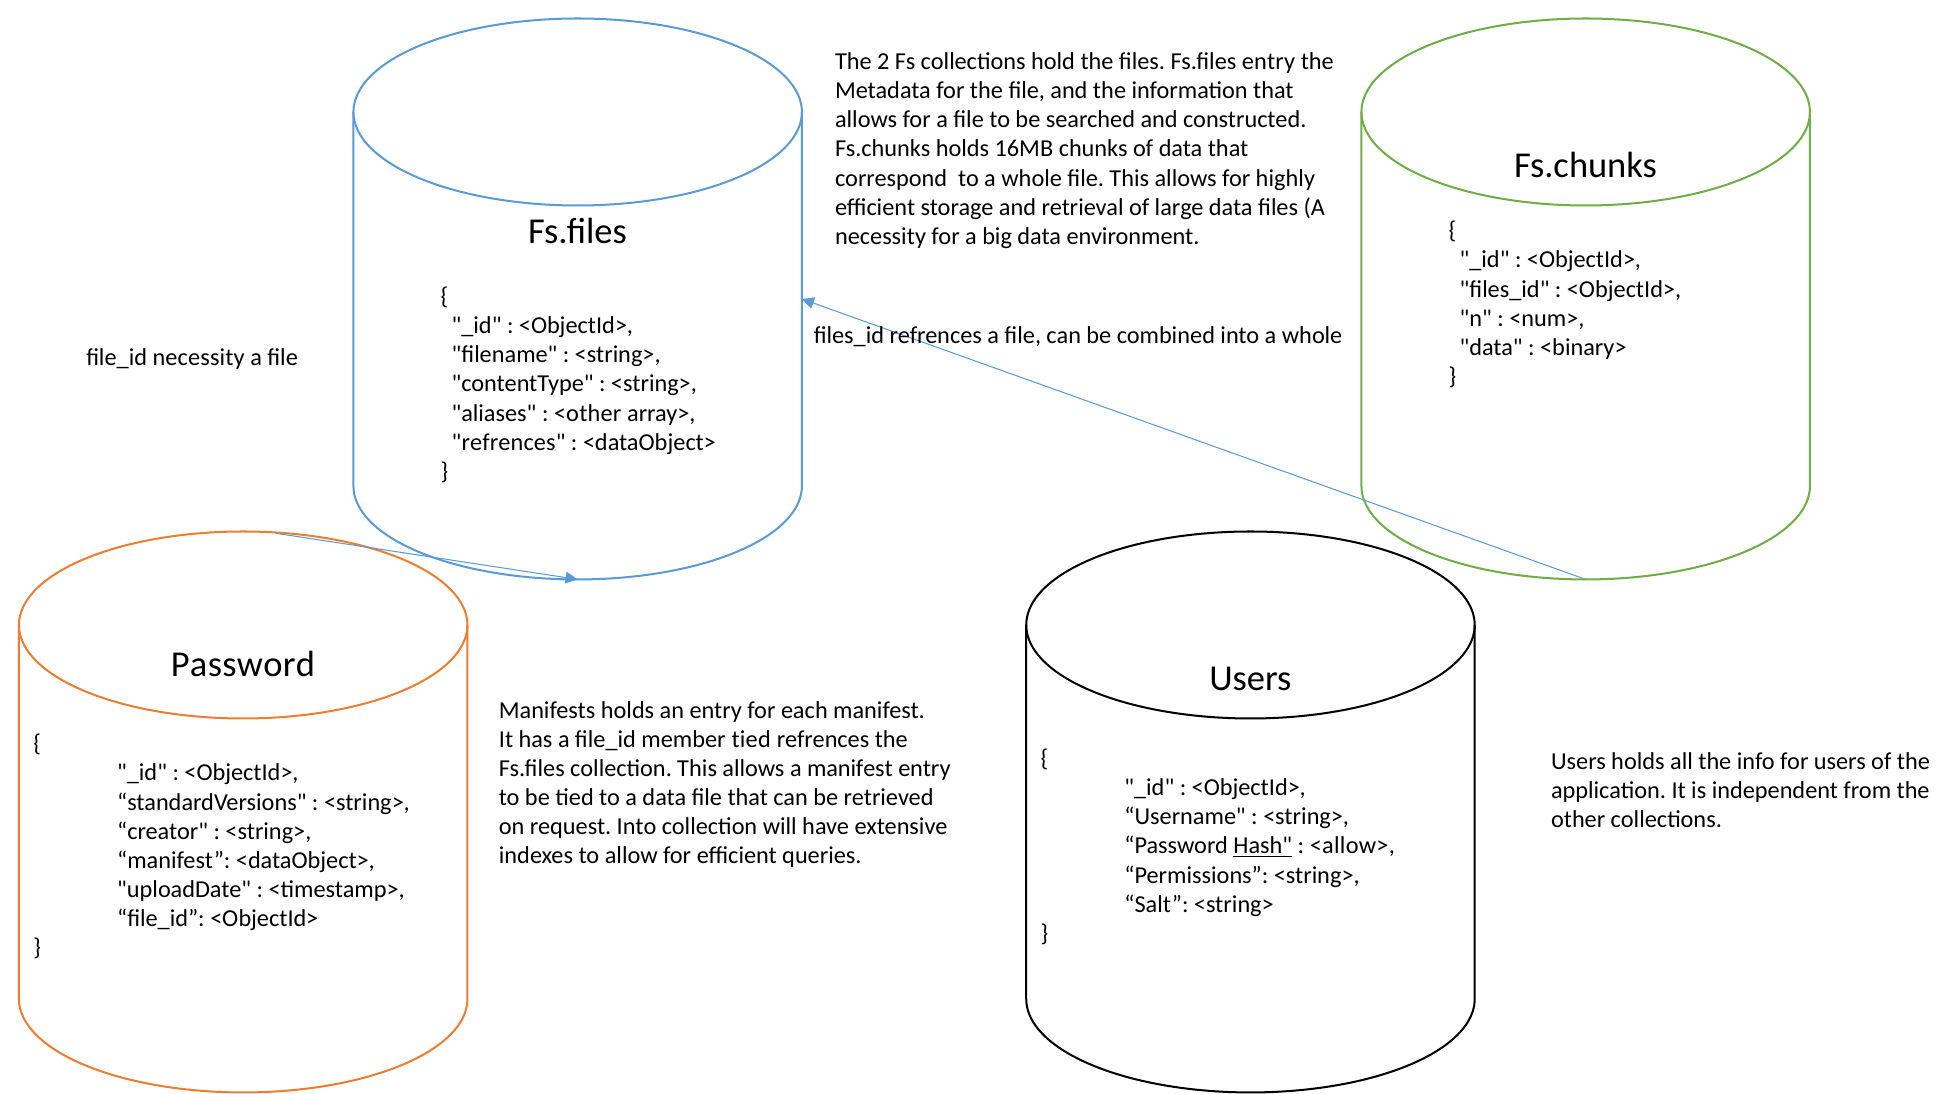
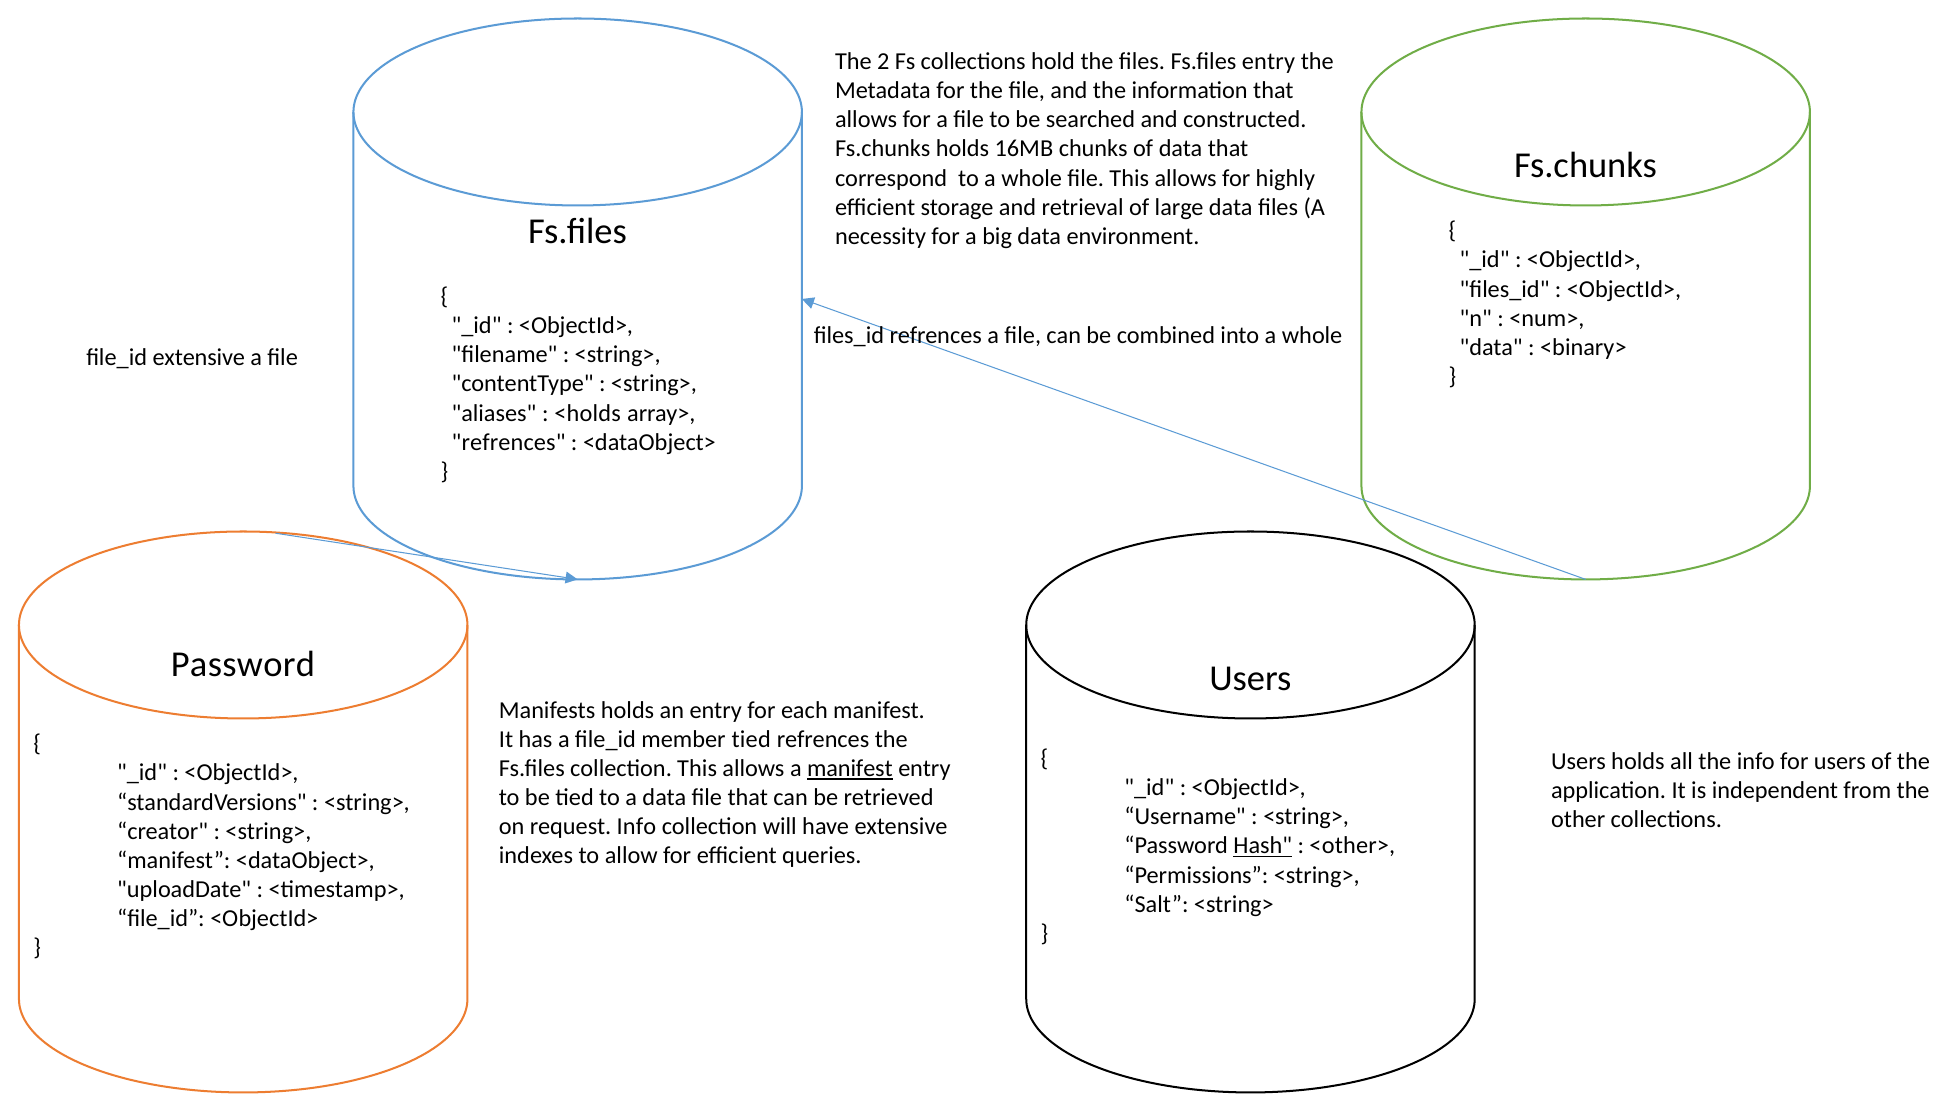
file_id necessity: necessity -> extensive
<other: <other -> <holds
manifest at (850, 769) underline: none -> present
request Into: Into -> Info
<allow>: <allow> -> <other>
